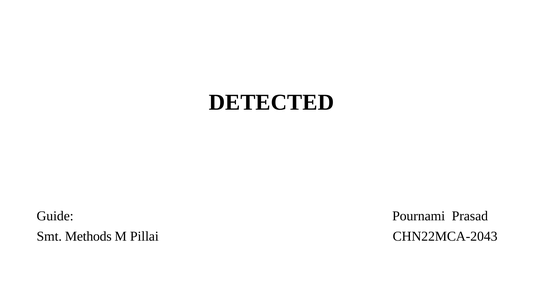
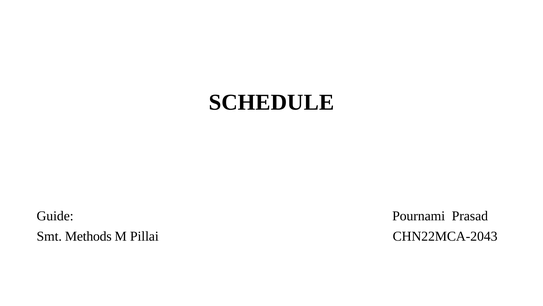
DETECTED: DETECTED -> SCHEDULE
